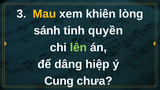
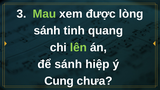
Mau colour: yellow -> light green
khiên: khiên -> được
quyền: quyền -> quang
để dâng: dâng -> sánh
